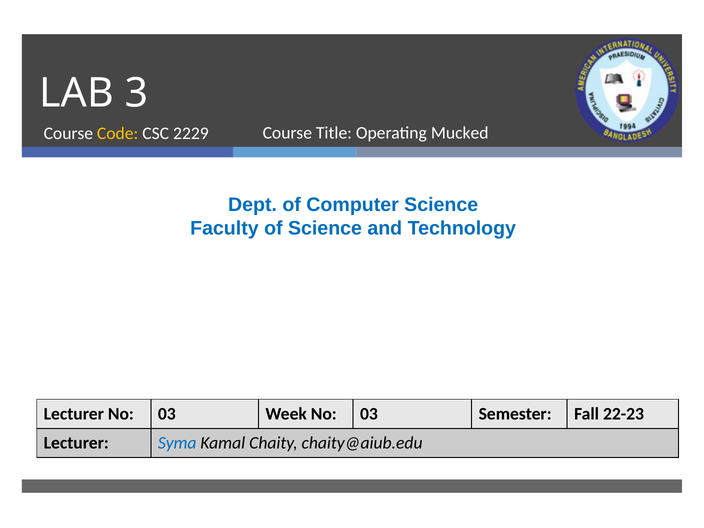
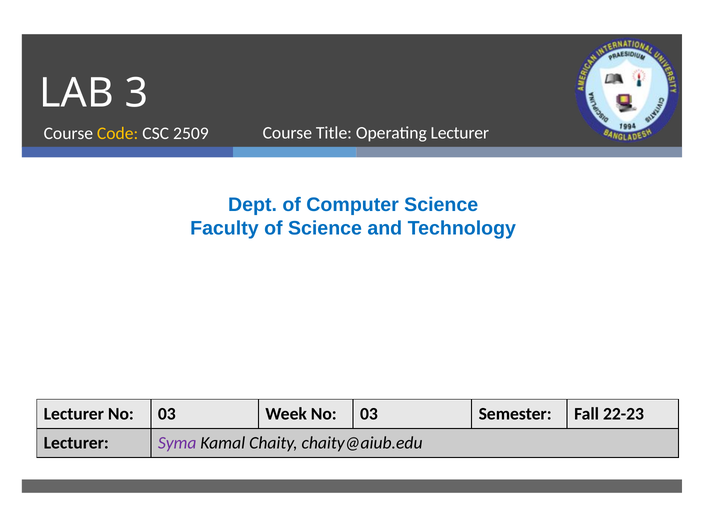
Operating Mucked: Mucked -> Lecturer
2229: 2229 -> 2509
Syma colour: blue -> purple
